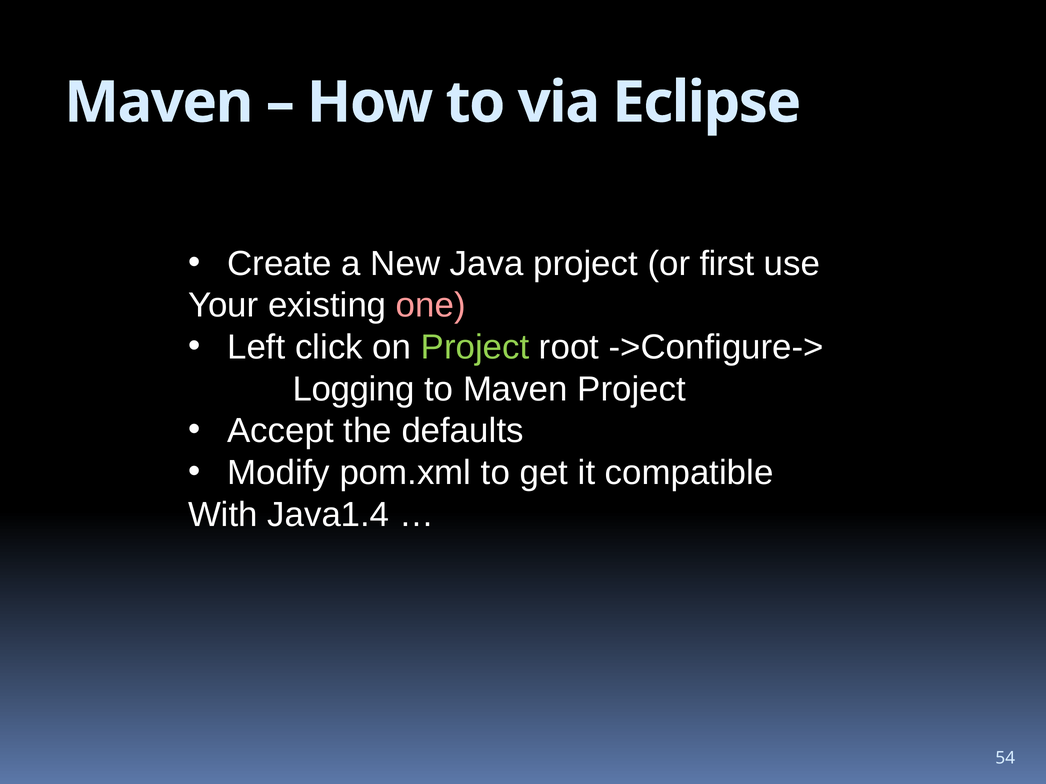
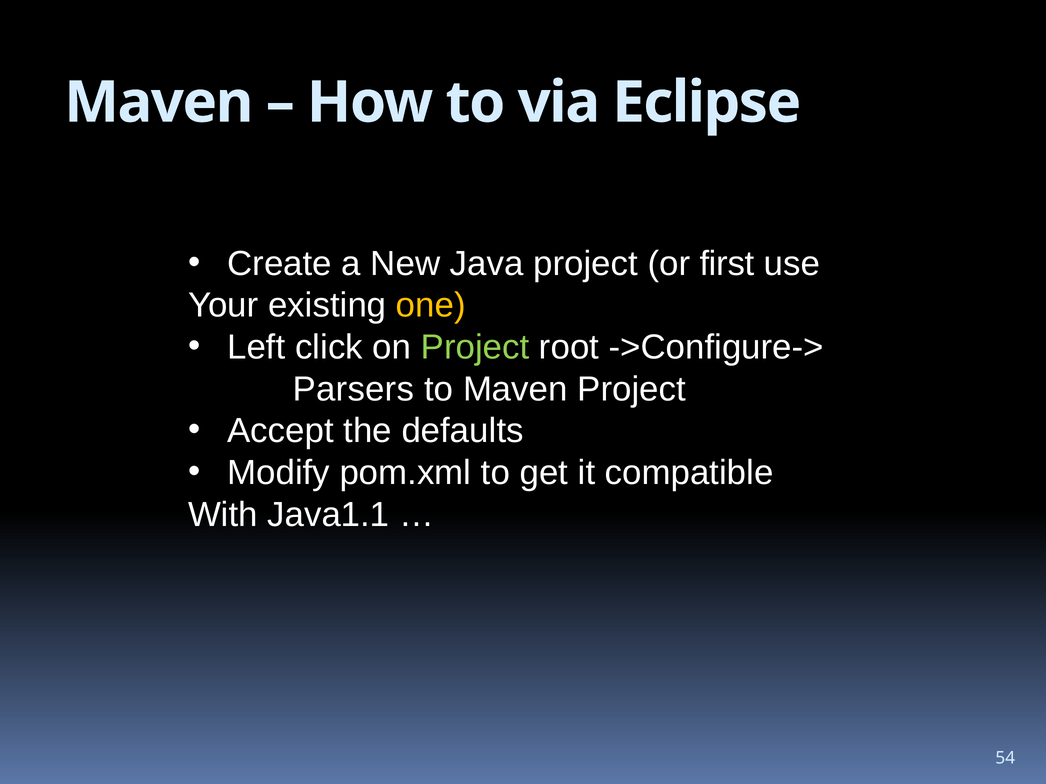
one colour: pink -> yellow
Logging: Logging -> Parsers
Java1.4: Java1.4 -> Java1.1
